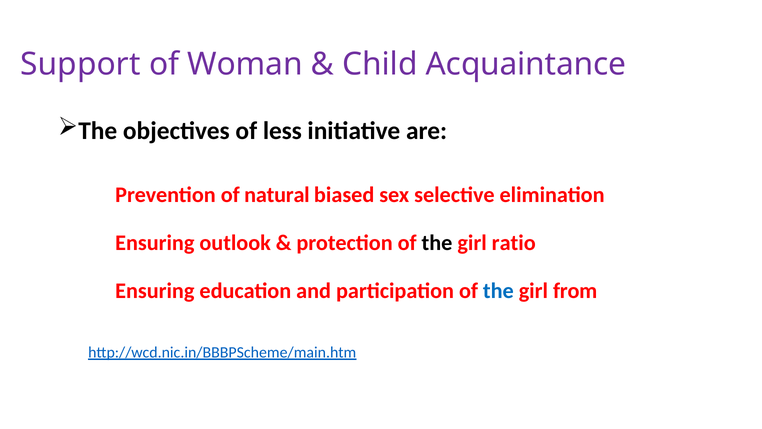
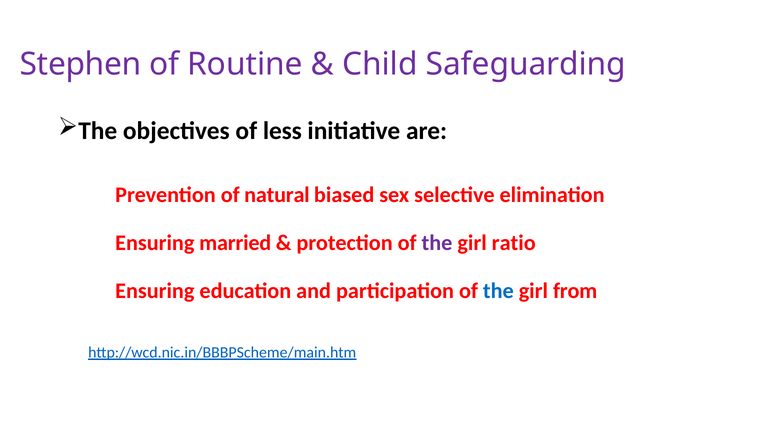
Support: Support -> Stephen
Woman: Woman -> Routine
Acquaintance: Acquaintance -> Safeguarding
outlook: outlook -> married
the at (437, 243) colour: black -> purple
